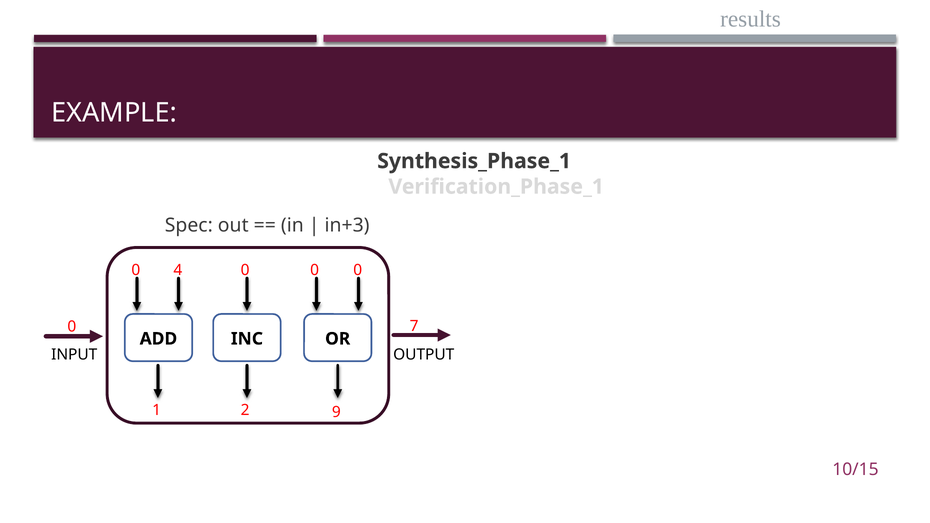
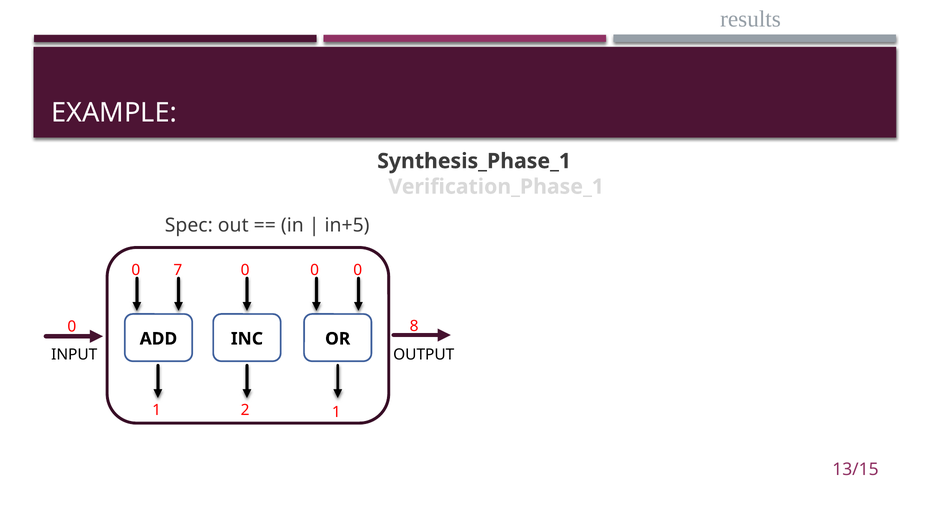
in+3: in+3 -> in+5
4: 4 -> 7
7: 7 -> 8
2 9: 9 -> 1
10/15: 10/15 -> 13/15
